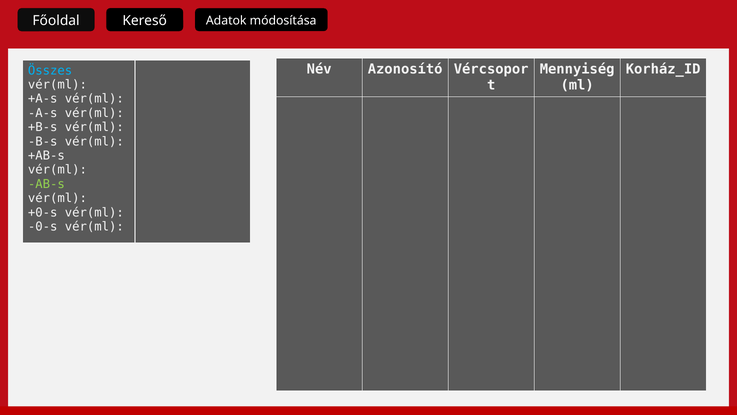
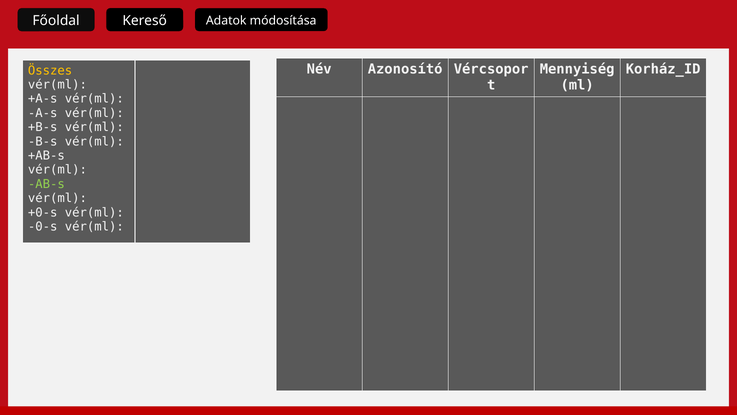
Összes colour: light blue -> yellow
